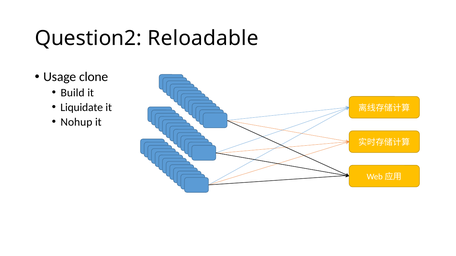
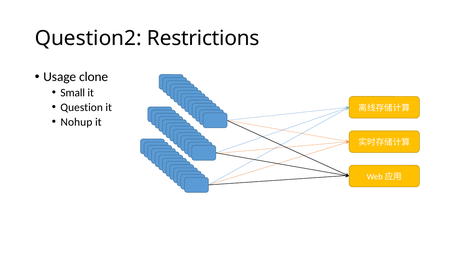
Reloadable: Reloadable -> Restrictions
Build: Build -> Small
Liquidate: Liquidate -> Question
